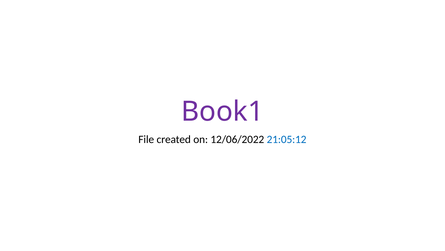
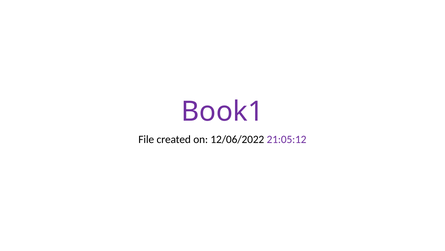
21:05:12 colour: blue -> purple
